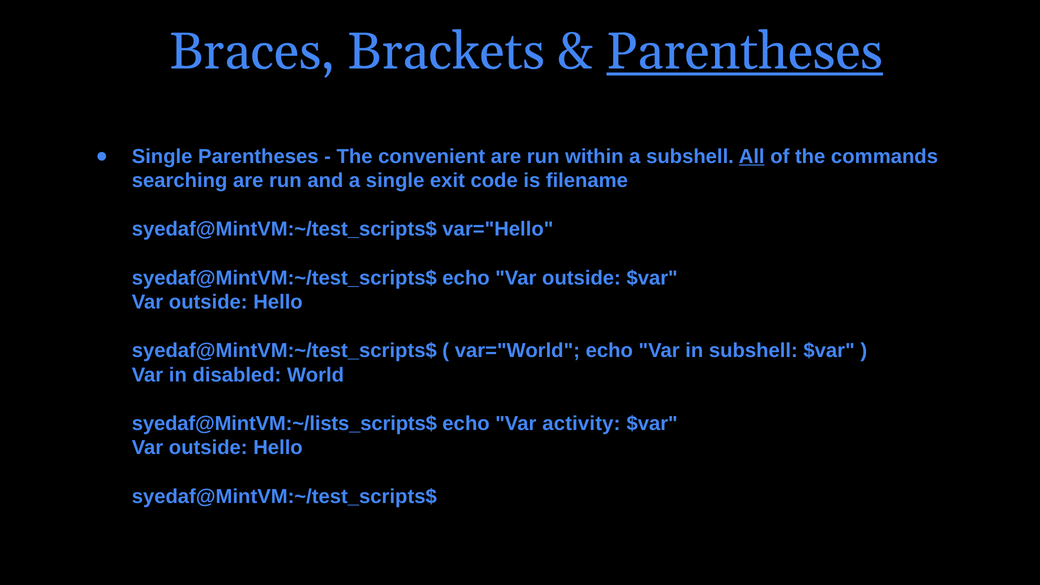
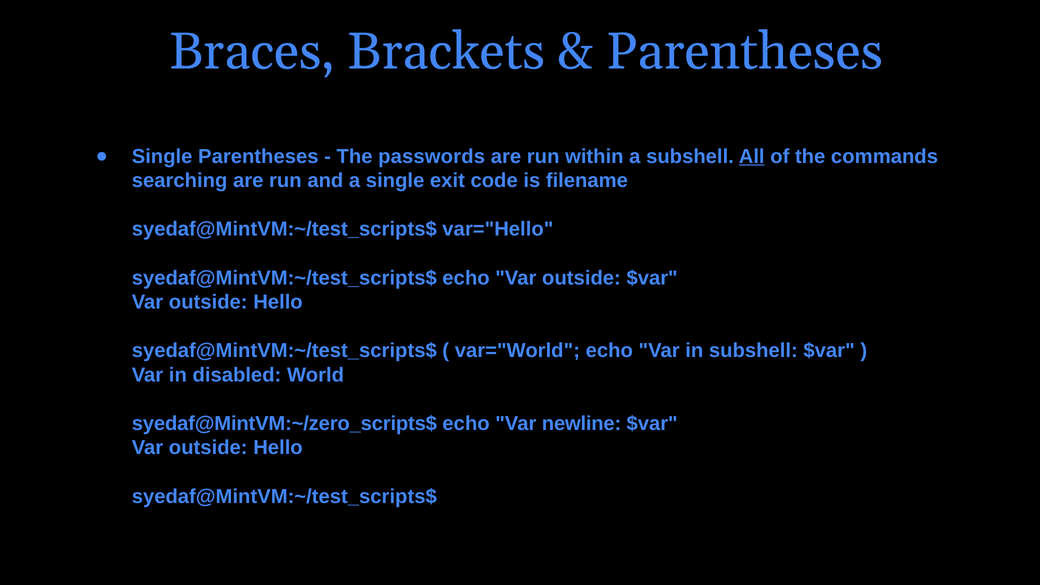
Parentheses at (745, 52) underline: present -> none
convenient: convenient -> passwords
syedaf@MintVM:~/lists_scripts$: syedaf@MintVM:~/lists_scripts$ -> syedaf@MintVM:~/zero_scripts$
activity: activity -> newline
